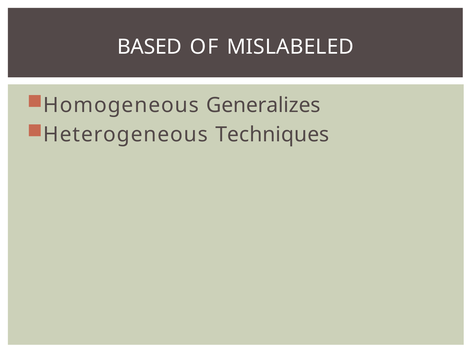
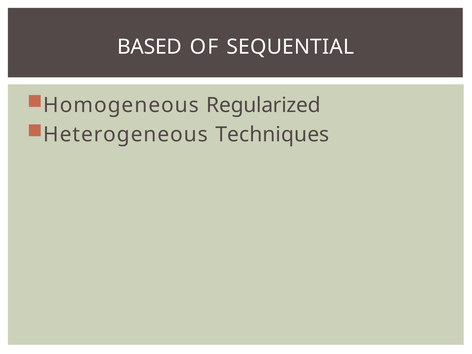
MISLABELED: MISLABELED -> SEQUENTIAL
Generalizes: Generalizes -> Regularized
